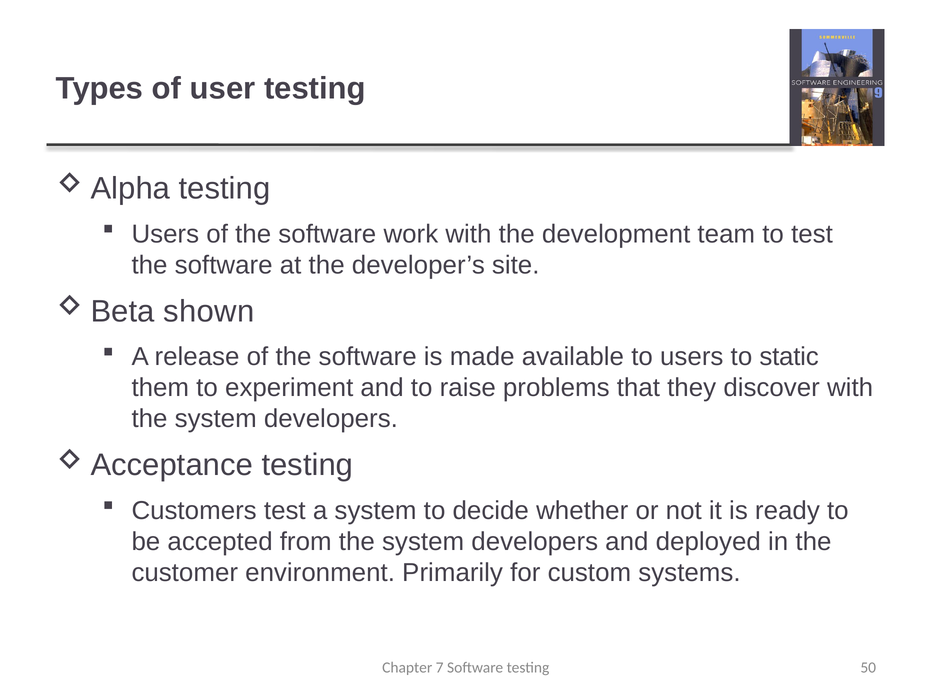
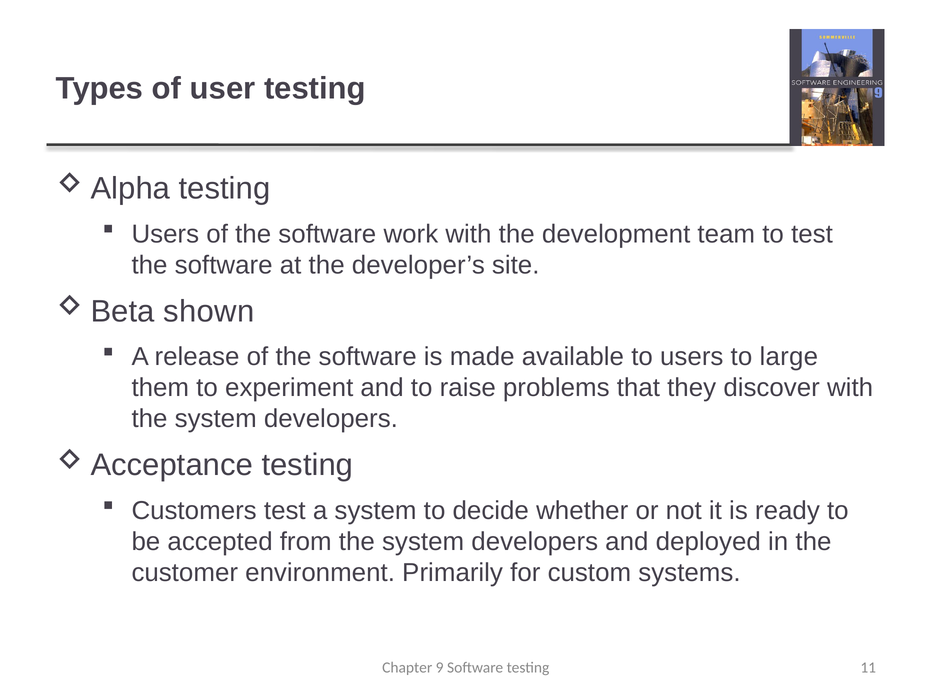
static: static -> large
7: 7 -> 9
50: 50 -> 11
